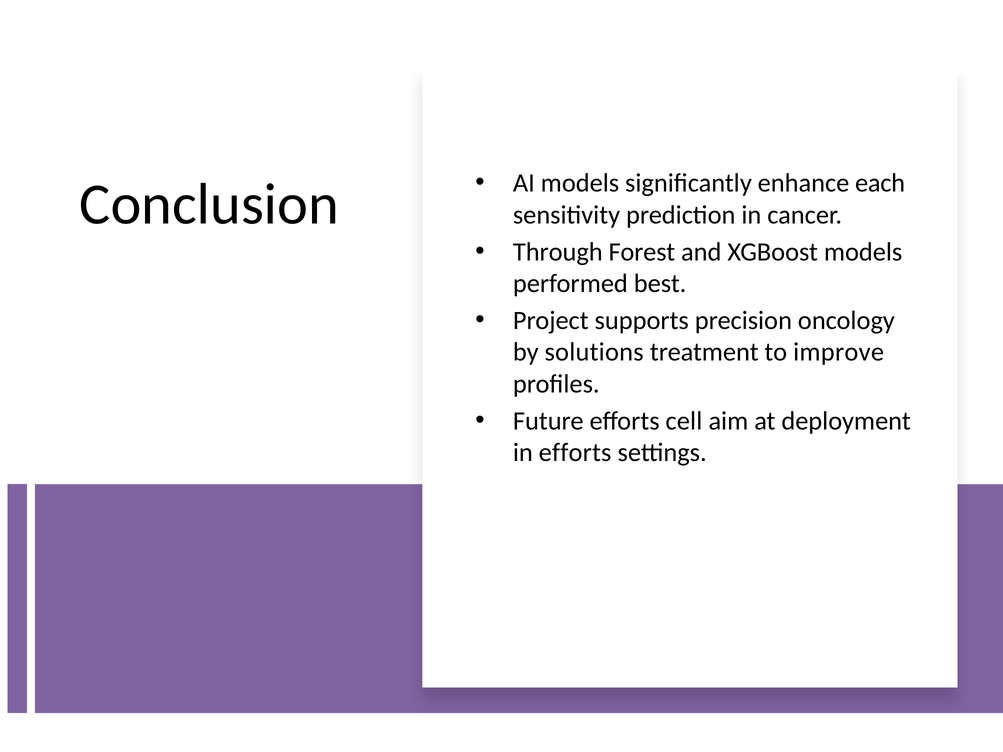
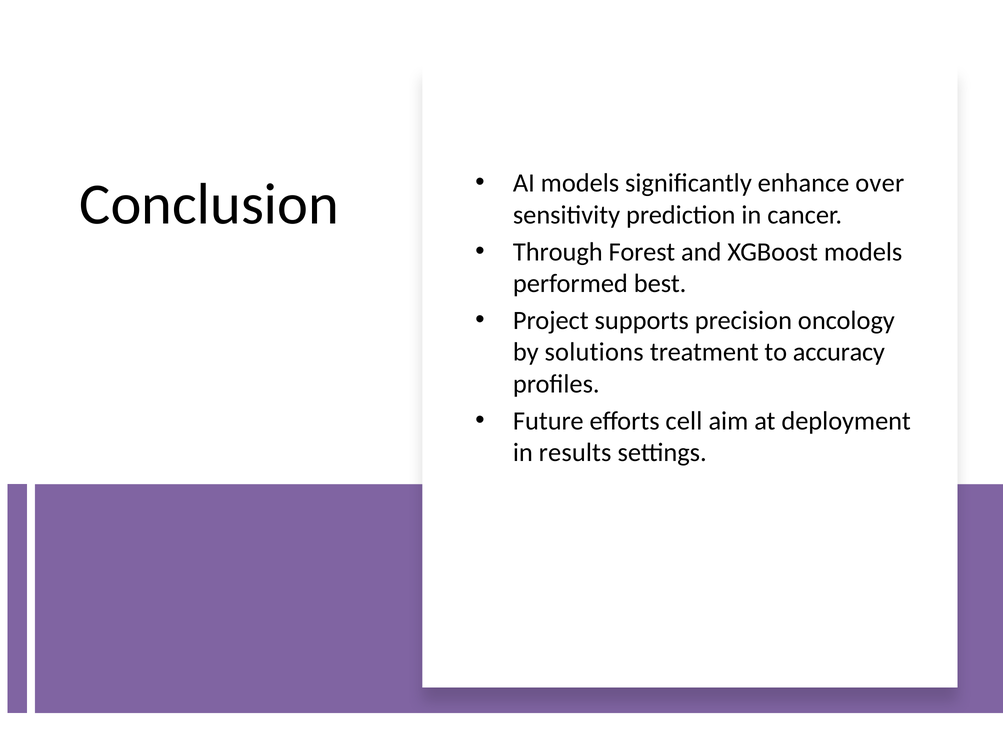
each: each -> over
improve: improve -> accuracy
in efforts: efforts -> results
